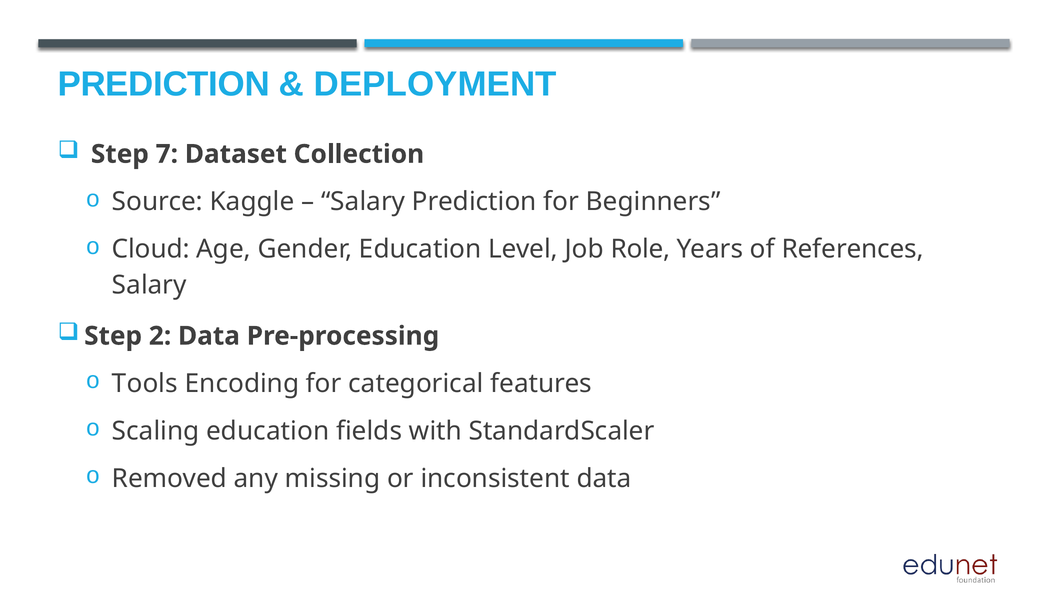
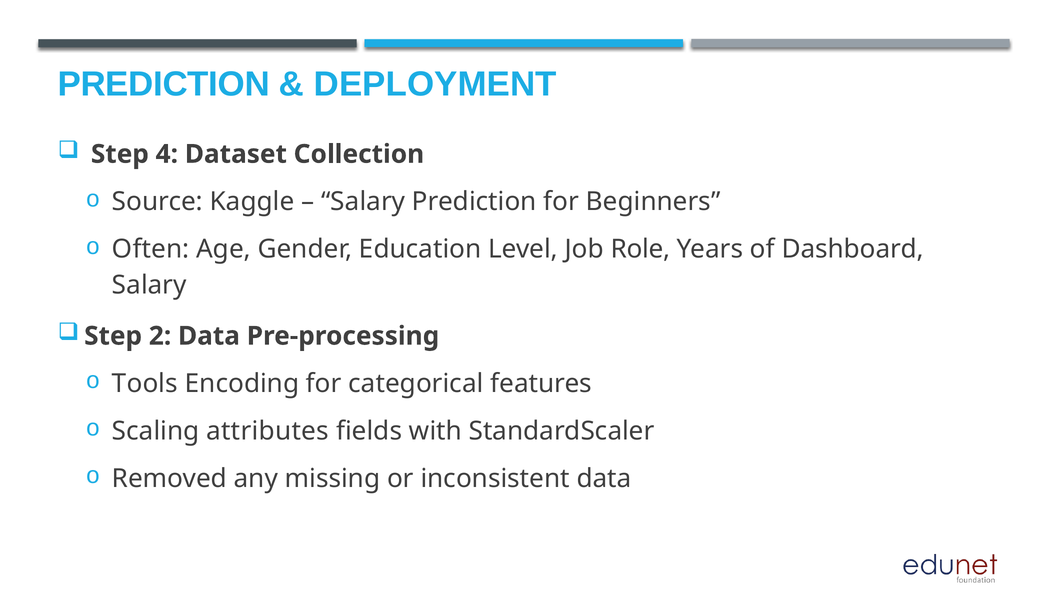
7: 7 -> 4
Cloud: Cloud -> Often
References: References -> Dashboard
Scaling education: education -> attributes
